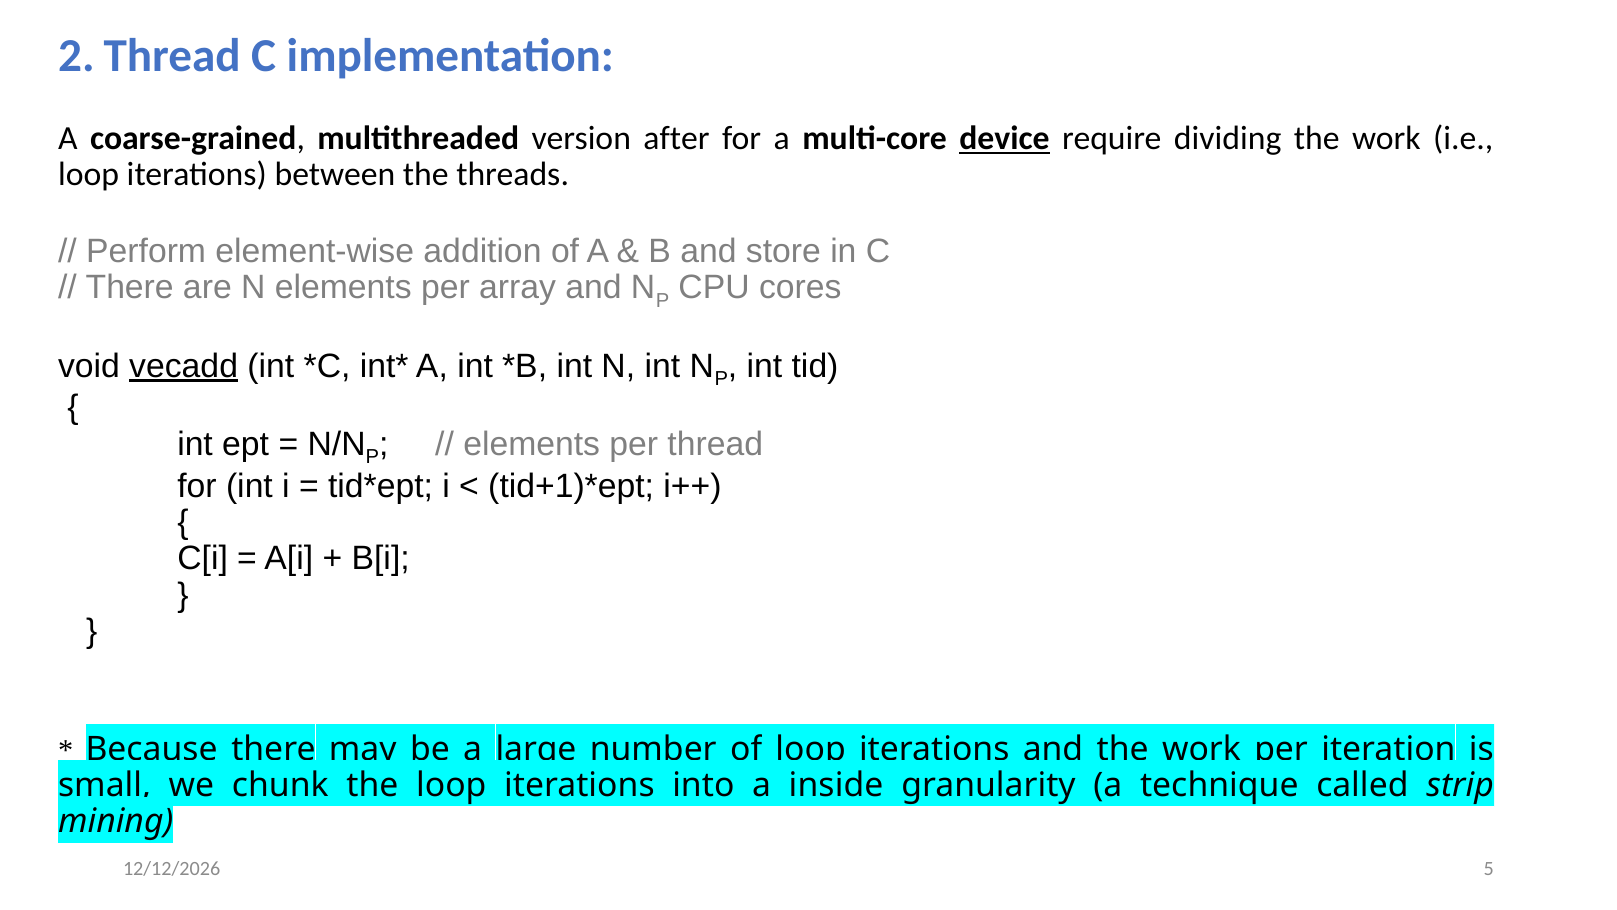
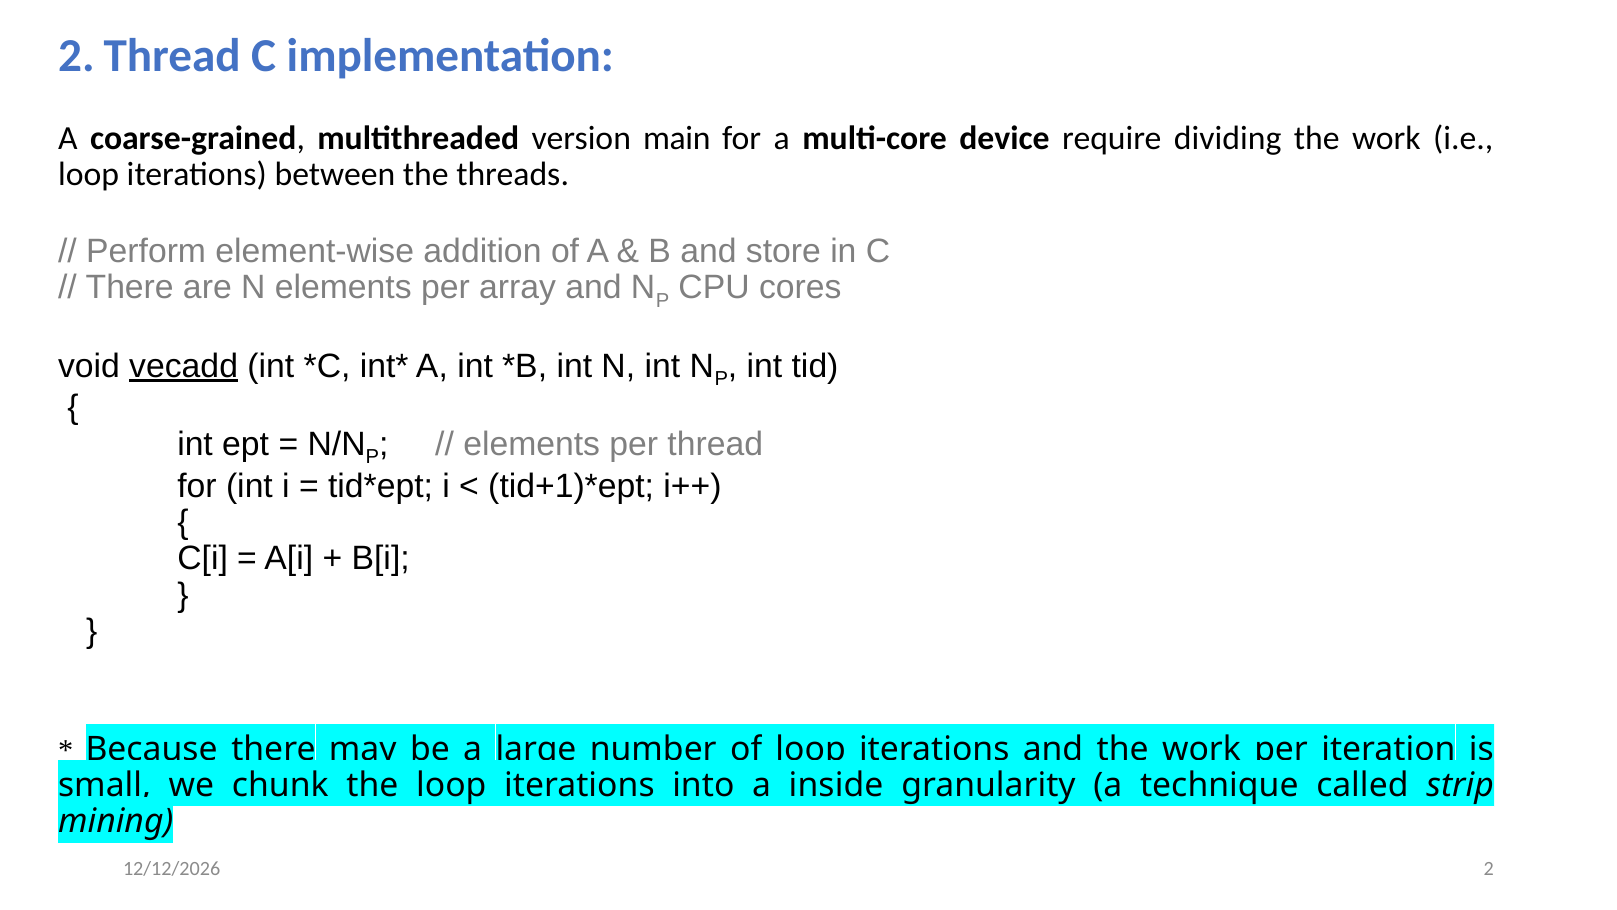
after: after -> main
device underline: present -> none
5 at (1489, 868): 5 -> 2
